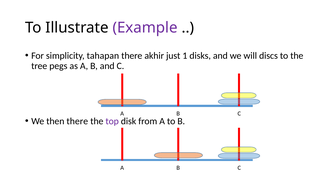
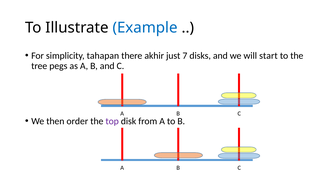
Example colour: purple -> blue
1: 1 -> 7
discs: discs -> start
then there: there -> order
